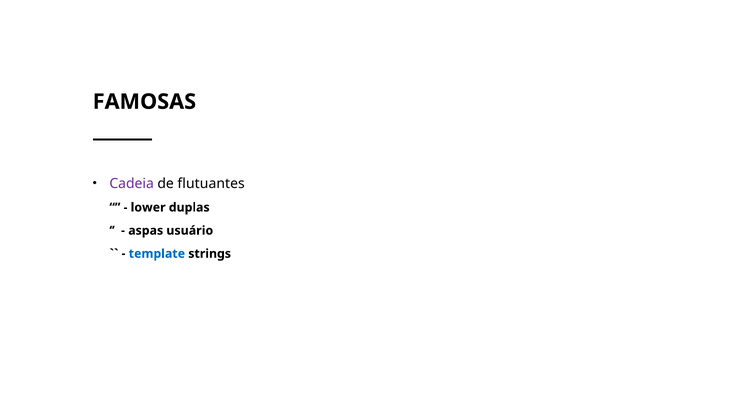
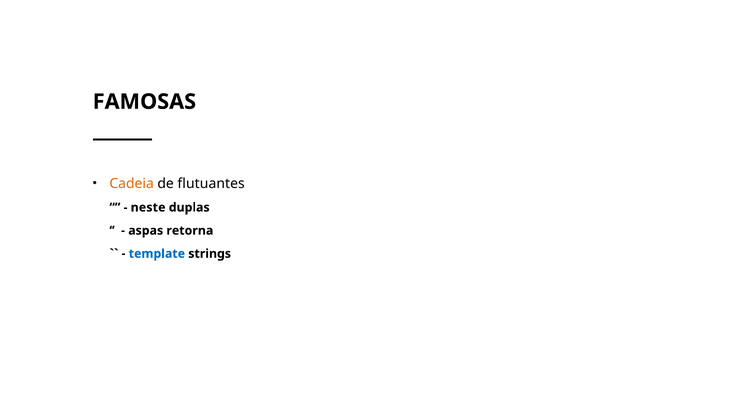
Cadeia colour: purple -> orange
lower: lower -> neste
usuário: usuário -> retorna
